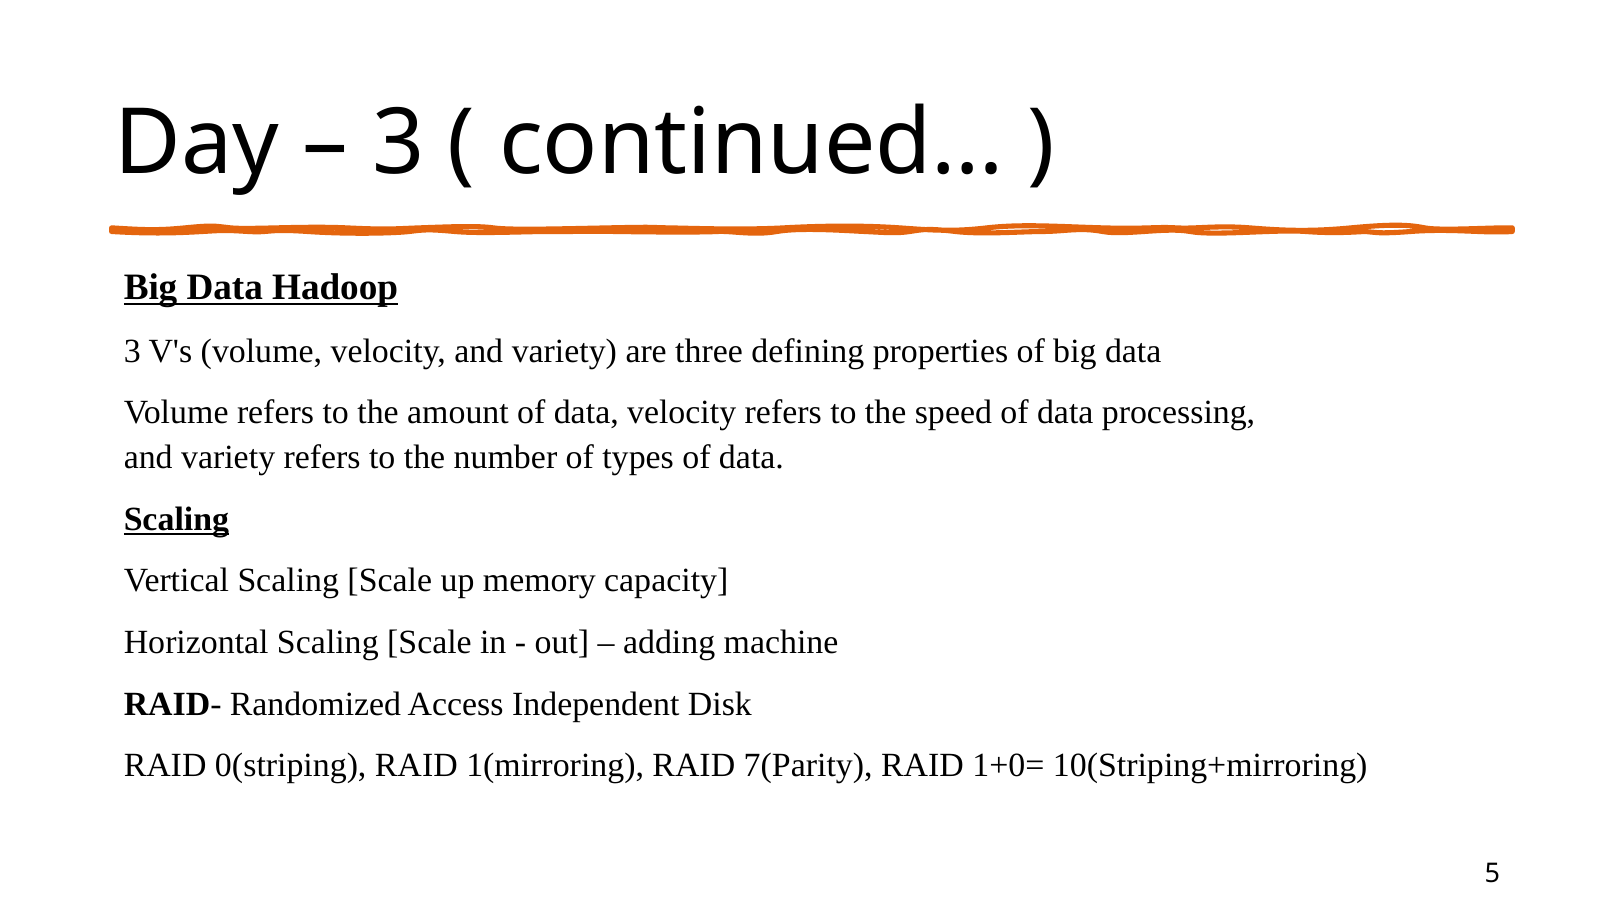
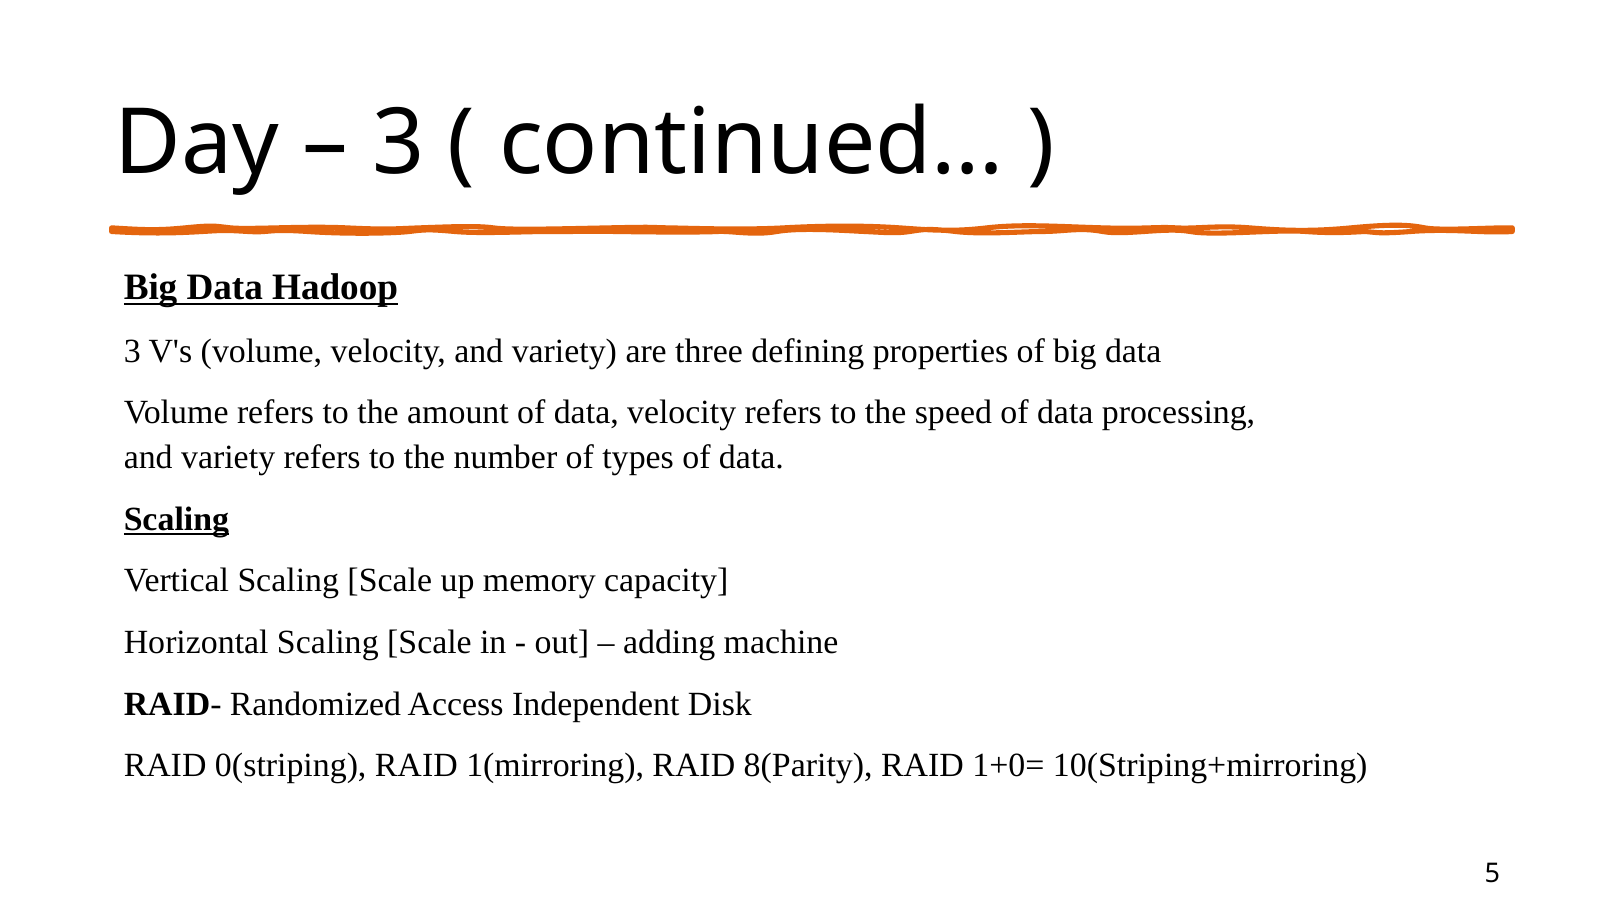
7(Parity: 7(Parity -> 8(Parity
